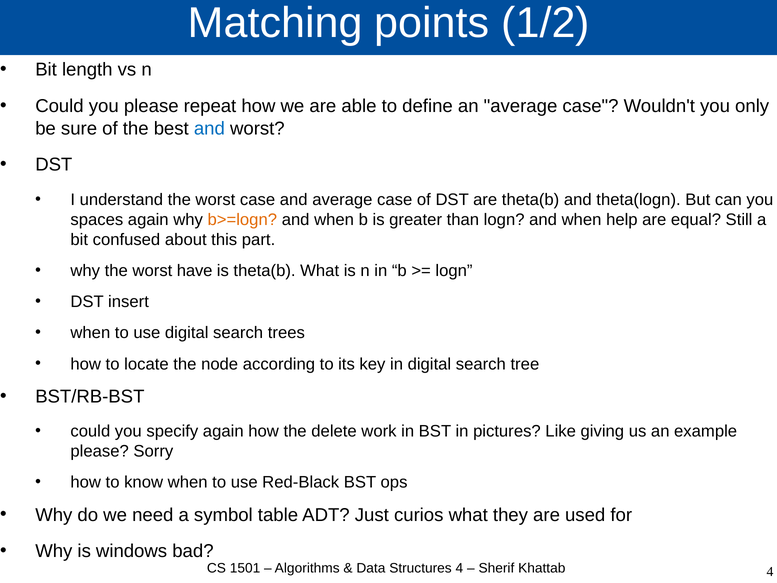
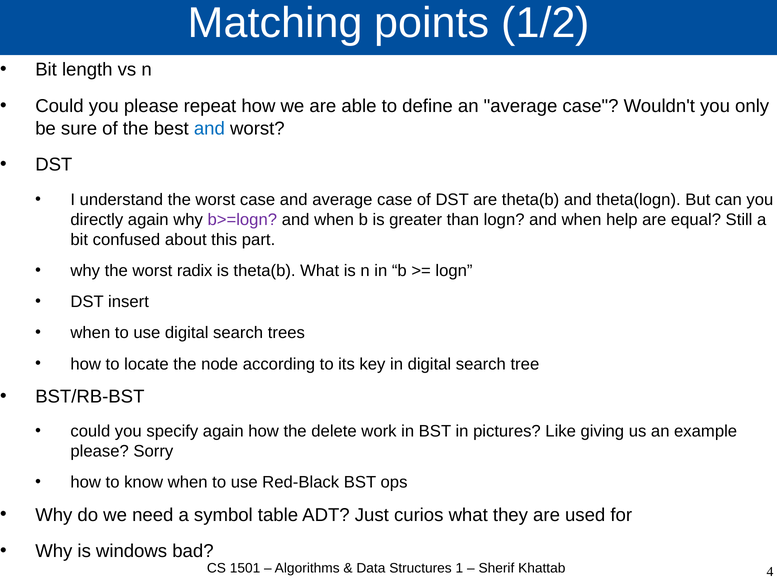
spaces: spaces -> directly
b>=logn colour: orange -> purple
have: have -> radix
Structures 4: 4 -> 1
